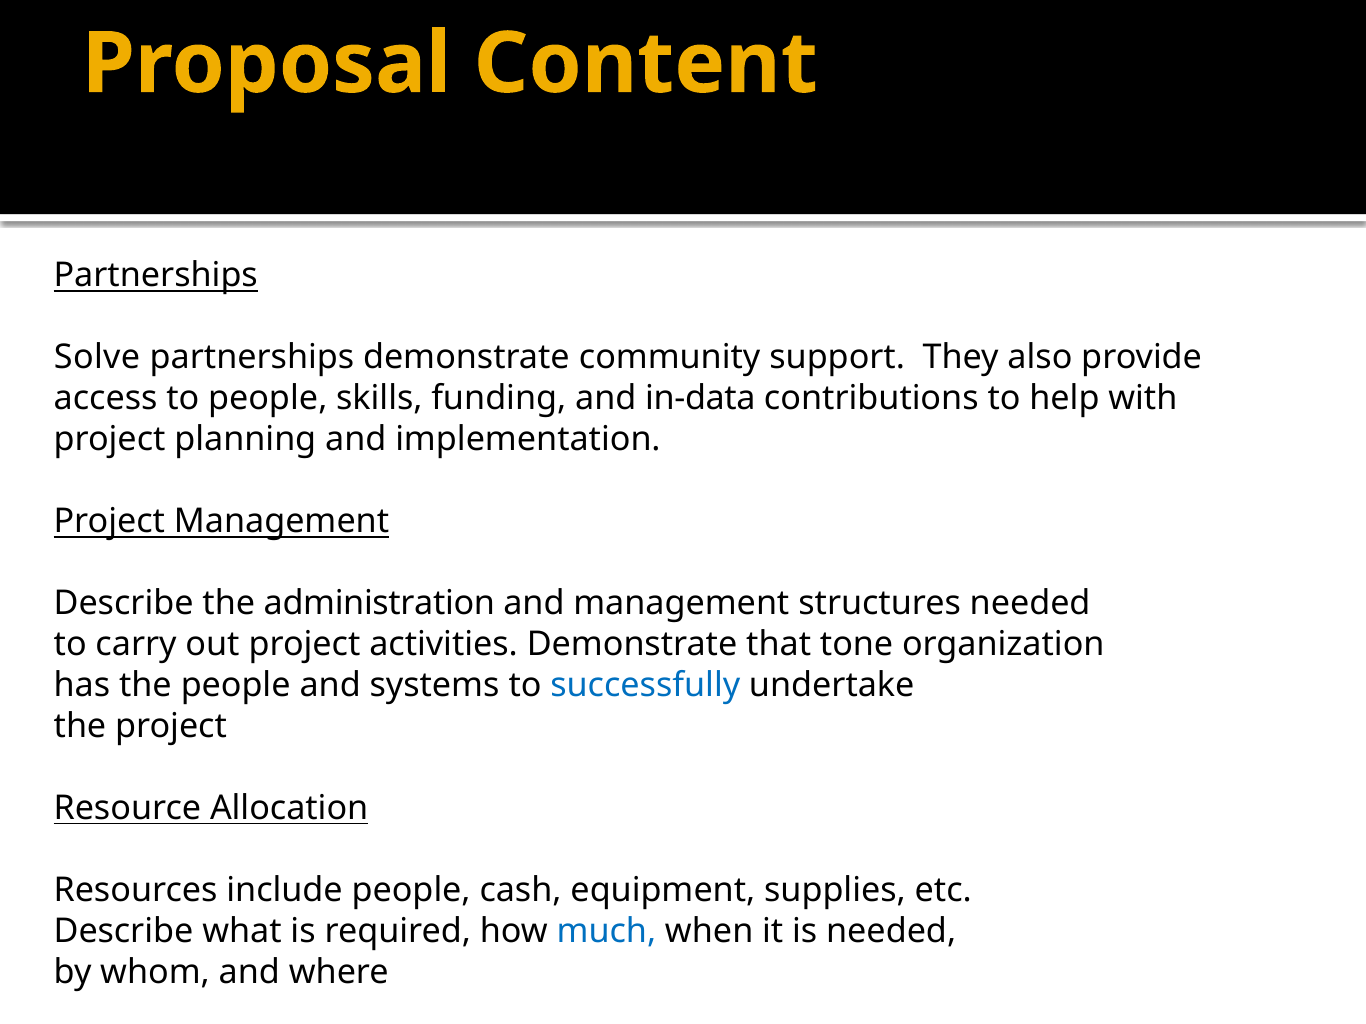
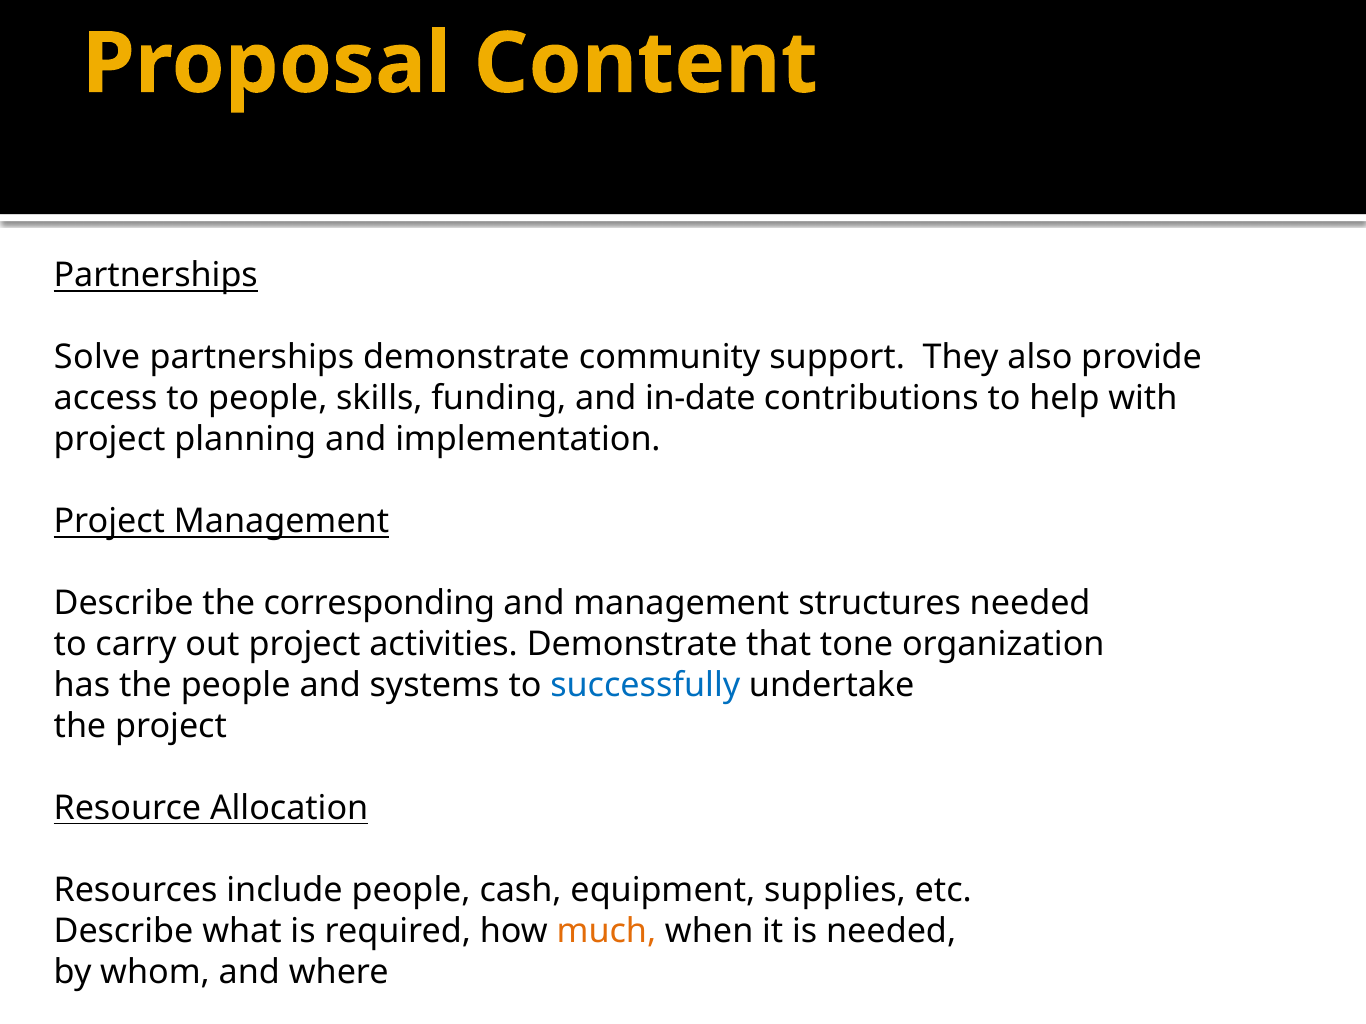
in-data: in-data -> in-date
administration: administration -> corresponding
much colour: blue -> orange
